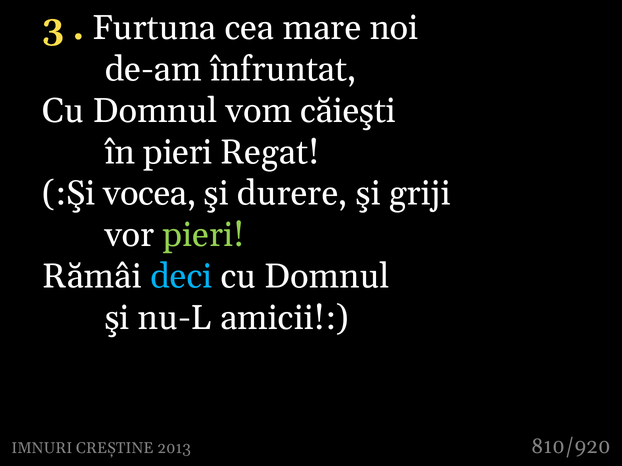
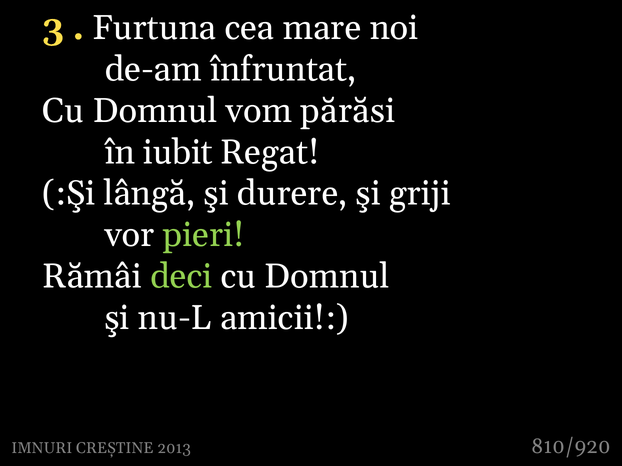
căieşti: căieşti -> părăsi
în pieri: pieri -> iubit
vocea: vocea -> lângă
deci colour: light blue -> light green
